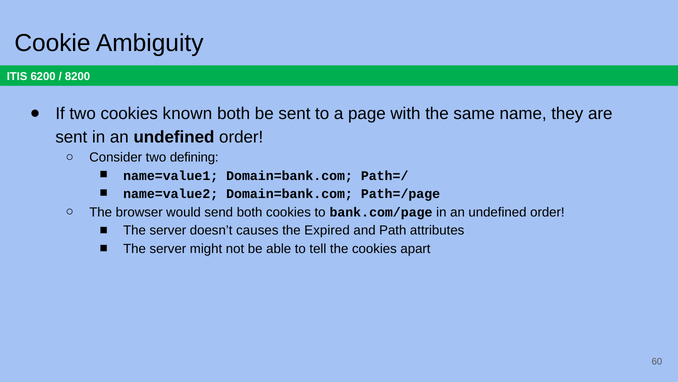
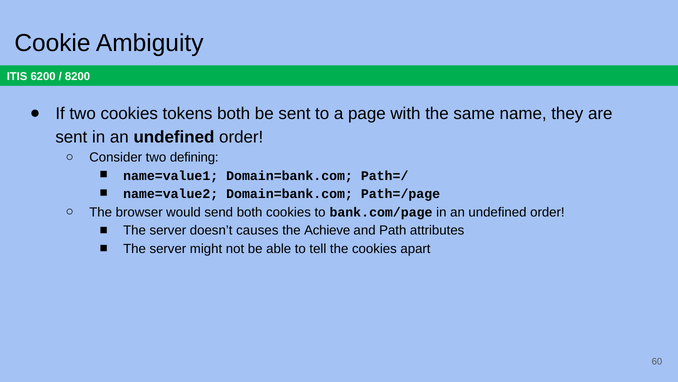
known: known -> tokens
Expired: Expired -> Achieve
